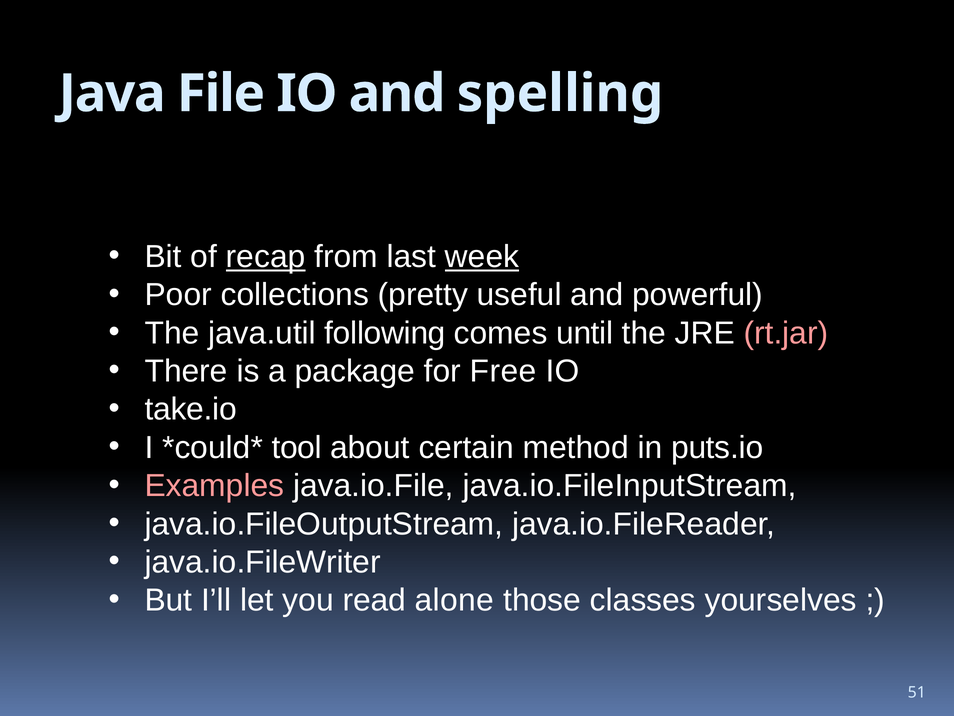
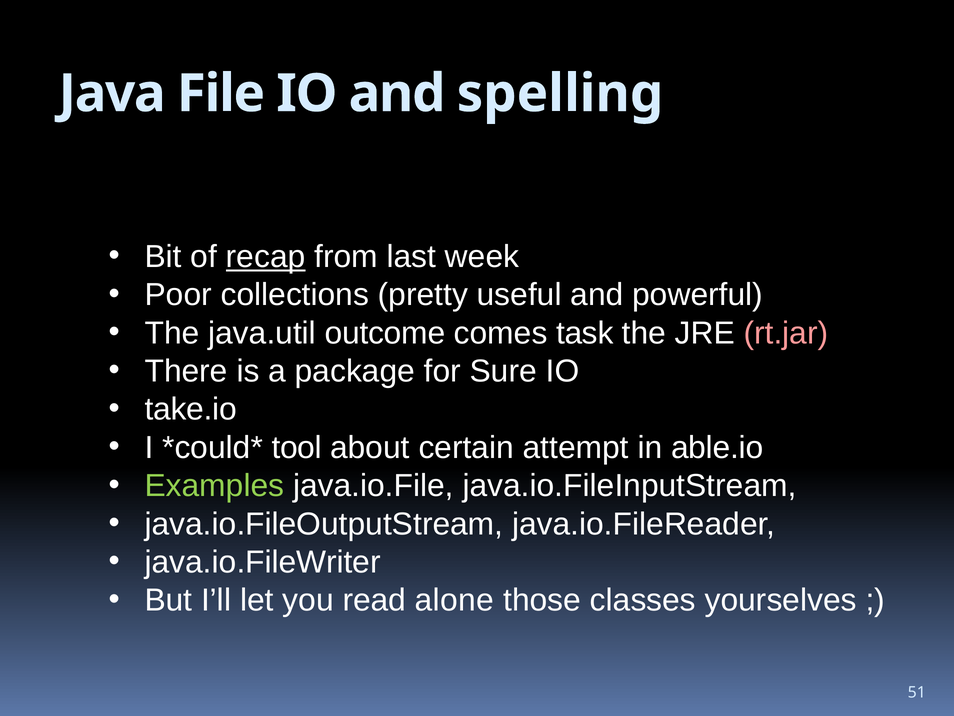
week underline: present -> none
following: following -> outcome
until: until -> task
Free: Free -> Sure
method: method -> attempt
puts.io: puts.io -> able.io
Examples colour: pink -> light green
